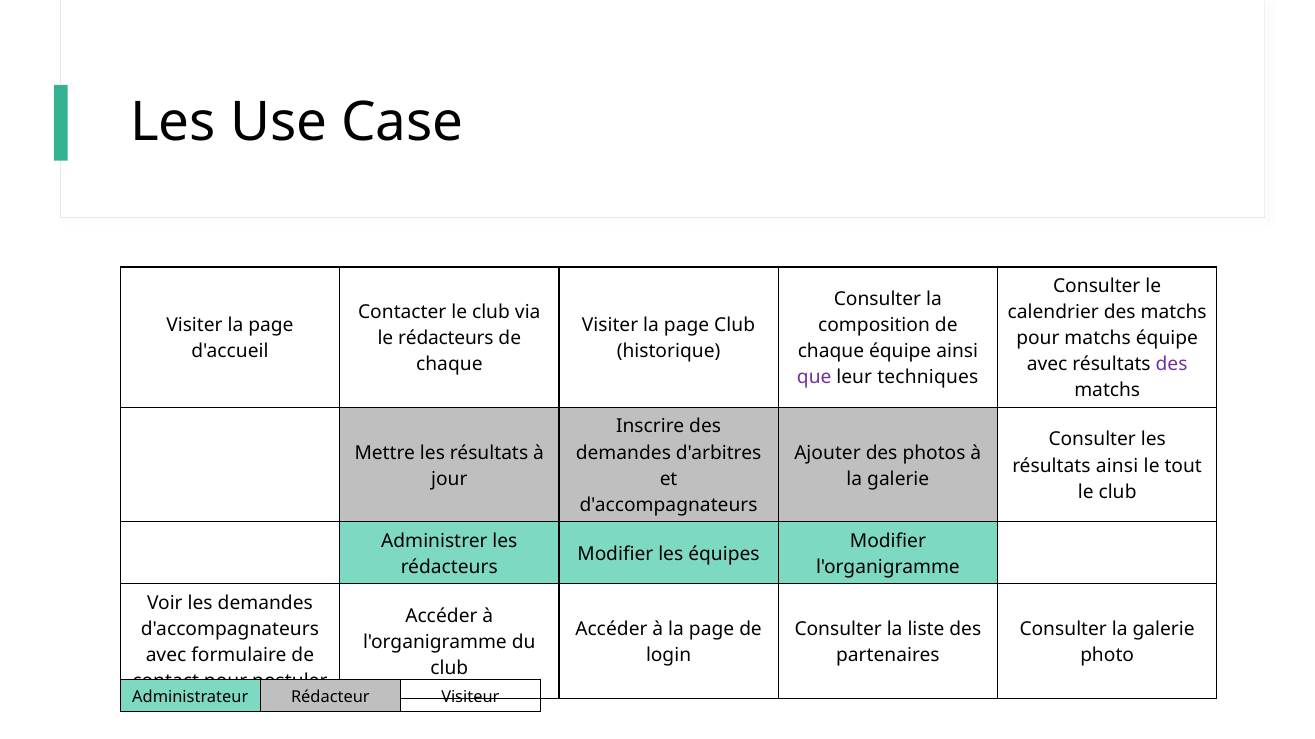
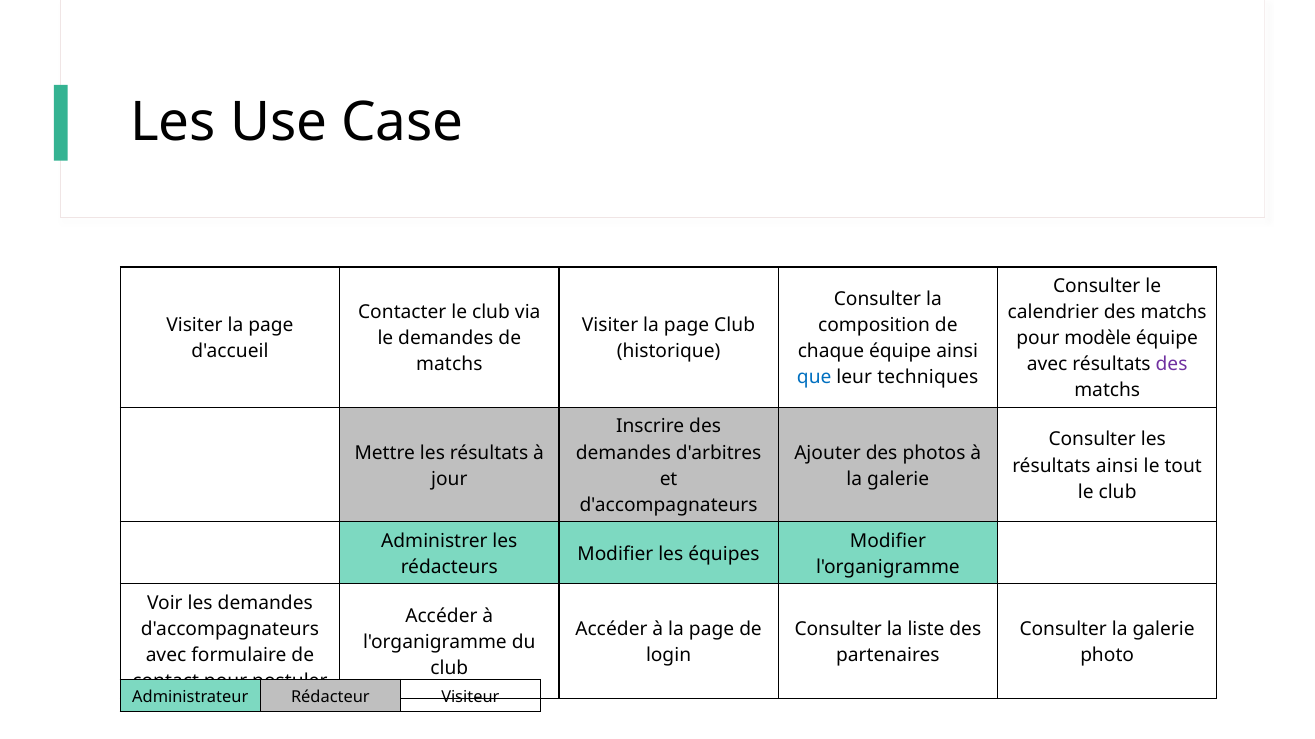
le rédacteurs: rédacteurs -> demandes
pour matchs: matchs -> modèle
chaque at (449, 365): chaque -> matchs
que colour: purple -> blue
